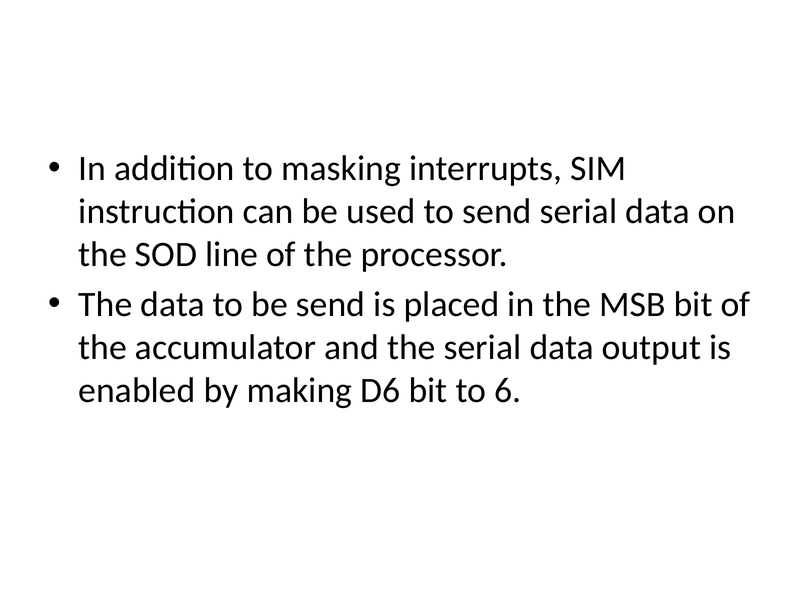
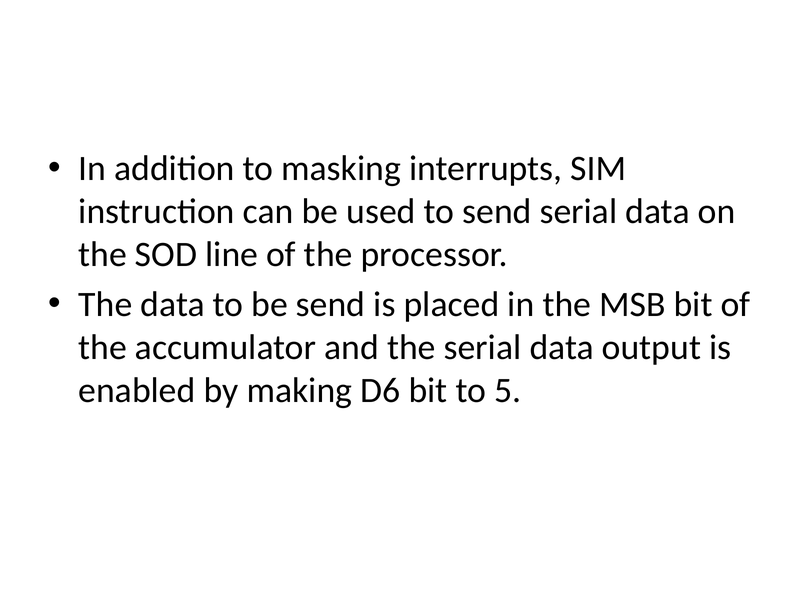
6: 6 -> 5
